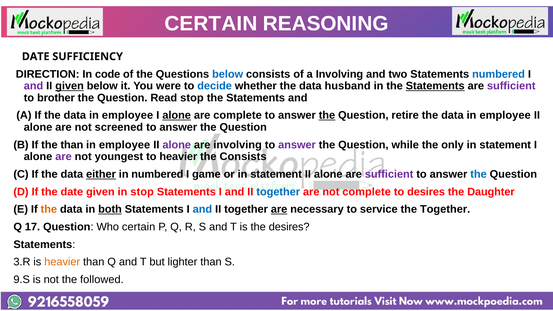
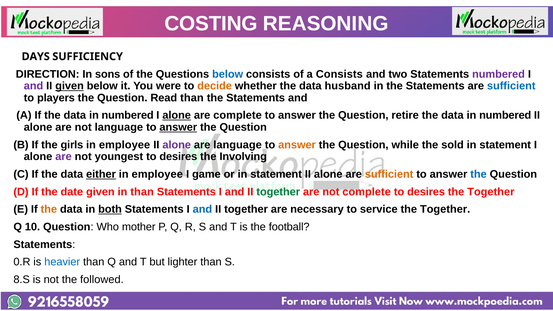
CERTAIN at (211, 24): CERTAIN -> COSTING
DATE at (36, 57): DATE -> DAYS
code: code -> sons
a Involving: Involving -> Consists
numbered at (499, 74) colour: blue -> purple
decide colour: blue -> orange
Statements at (435, 86) underline: present -> none
sufficient at (511, 86) colour: purple -> blue
brother: brother -> players
Read stop: stop -> than
employee at (128, 115): employee -> numbered
the at (327, 115) underline: present -> none
employee at (505, 115): employee -> numbered
not screened: screened -> language
answer at (178, 127) underline: none -> present
the than: than -> girls
are involving: involving -> language
answer at (297, 145) colour: purple -> orange
only: only -> sold
heavier at (178, 157): heavier -> desires
the Consists: Consists -> Involving
numbered at (157, 174): numbered -> employee
sufficient at (389, 174) colour: purple -> orange
in stop: stop -> than
together at (278, 192) colour: blue -> green
Daughter at (491, 192): Daughter -> Together
are at (279, 209) underline: present -> none
17: 17 -> 10
Who certain: certain -> mother
the desires: desires -> football
3.R: 3.R -> 0.R
heavier at (62, 262) colour: orange -> blue
9.S: 9.S -> 8.S
